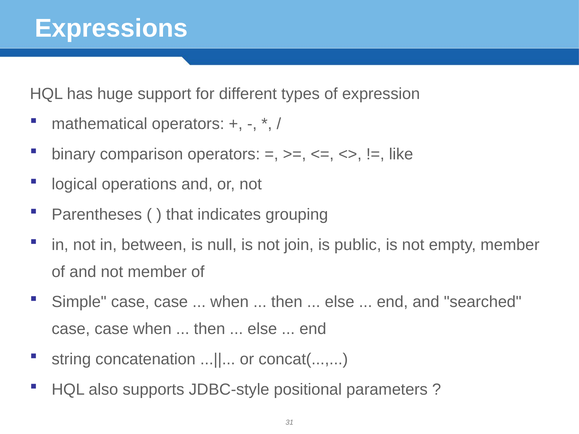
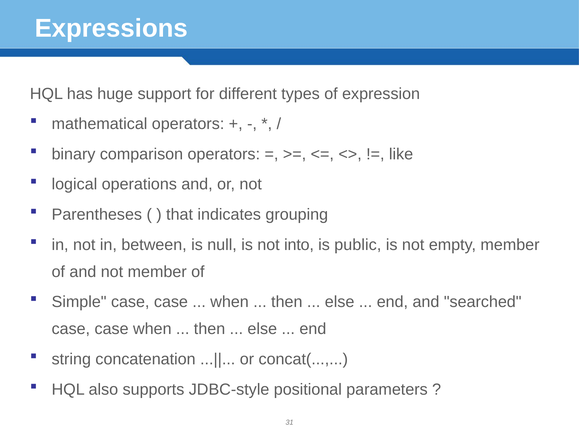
join: join -> into
